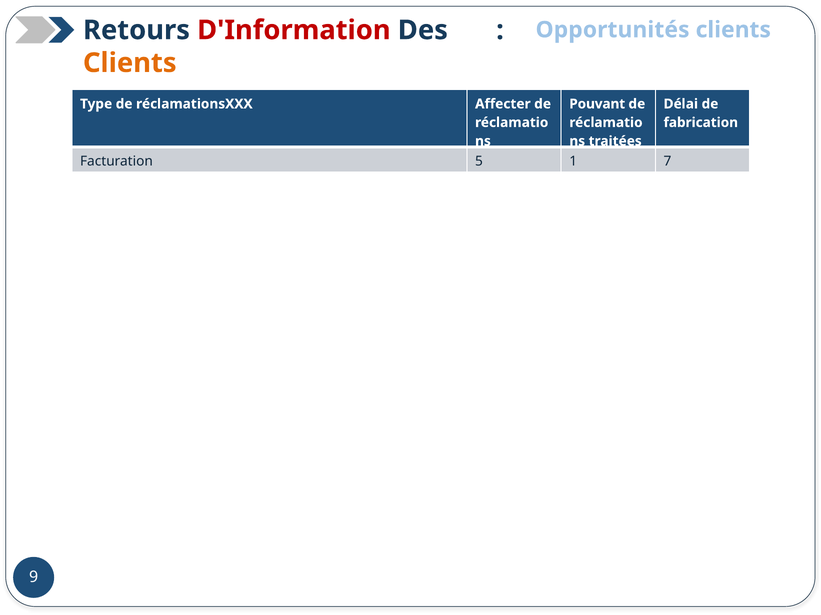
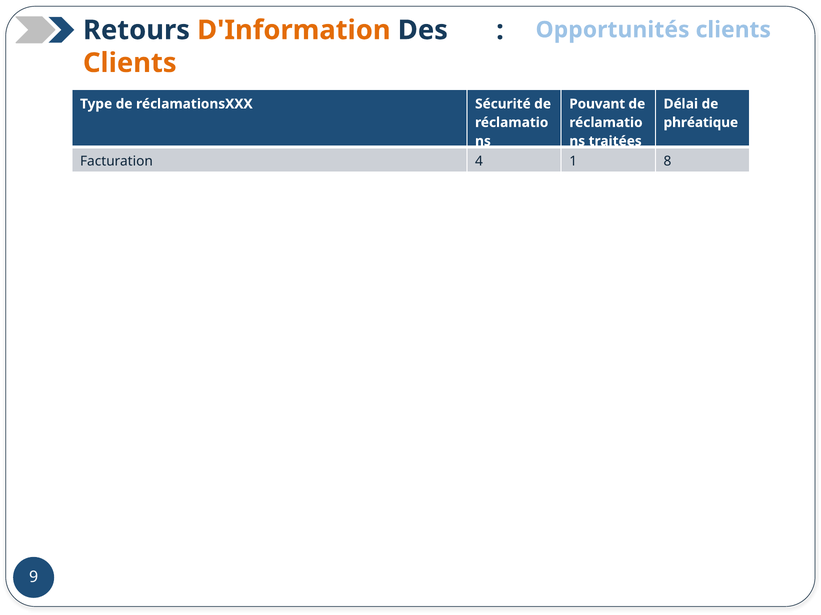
D'Information colour: red -> orange
Affecter: Affecter -> Sécurité
fabrication: fabrication -> phréatique
5: 5 -> 4
7: 7 -> 8
